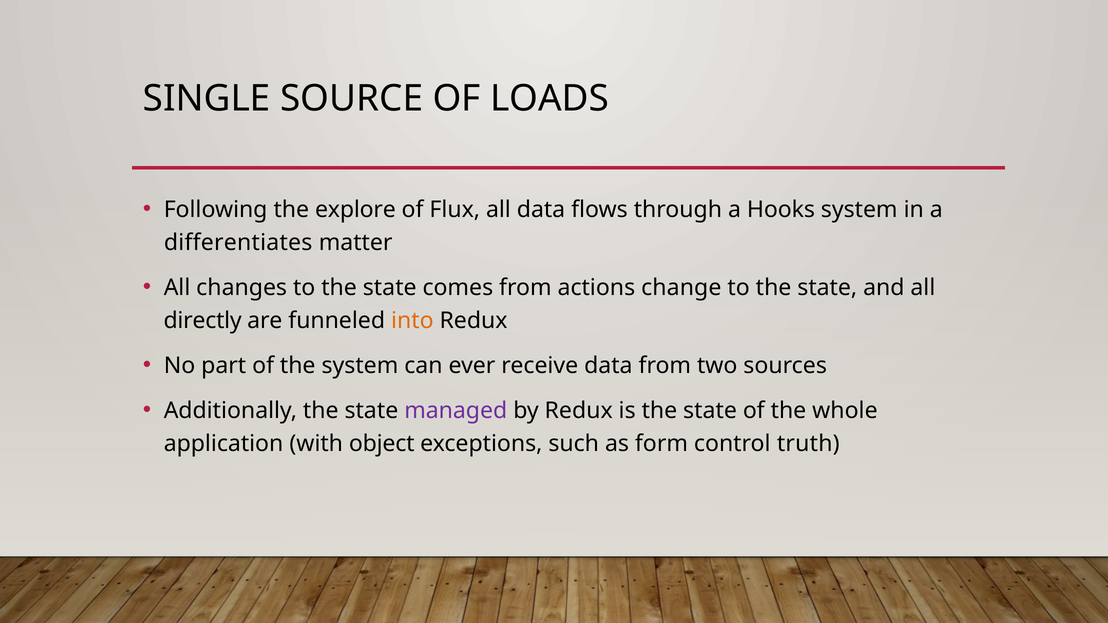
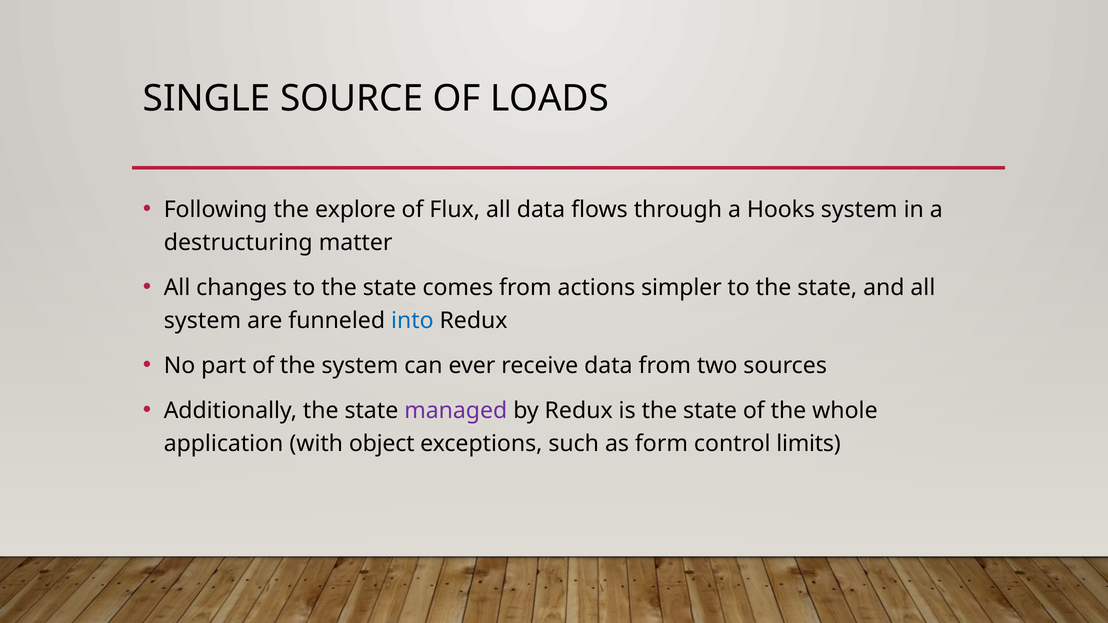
differentiates: differentiates -> destructuring
change: change -> simpler
directly at (203, 321): directly -> system
into colour: orange -> blue
truth: truth -> limits
